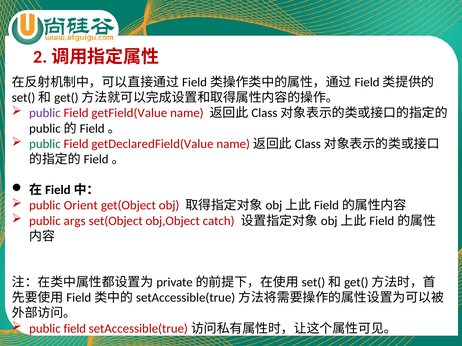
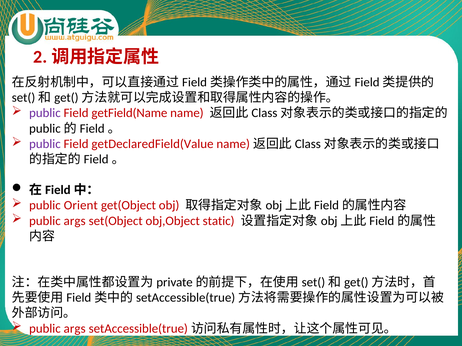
getField(Value: getField(Value -> getField(Name
public at (45, 144) colour: green -> purple
catch: catch -> static
field at (75, 329): field -> args
